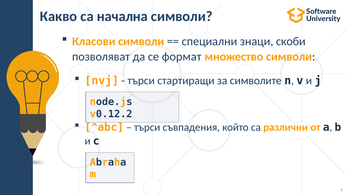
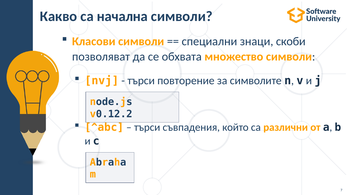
формат: формат -> обхвата
стартиращи: стартиращи -> повторение
